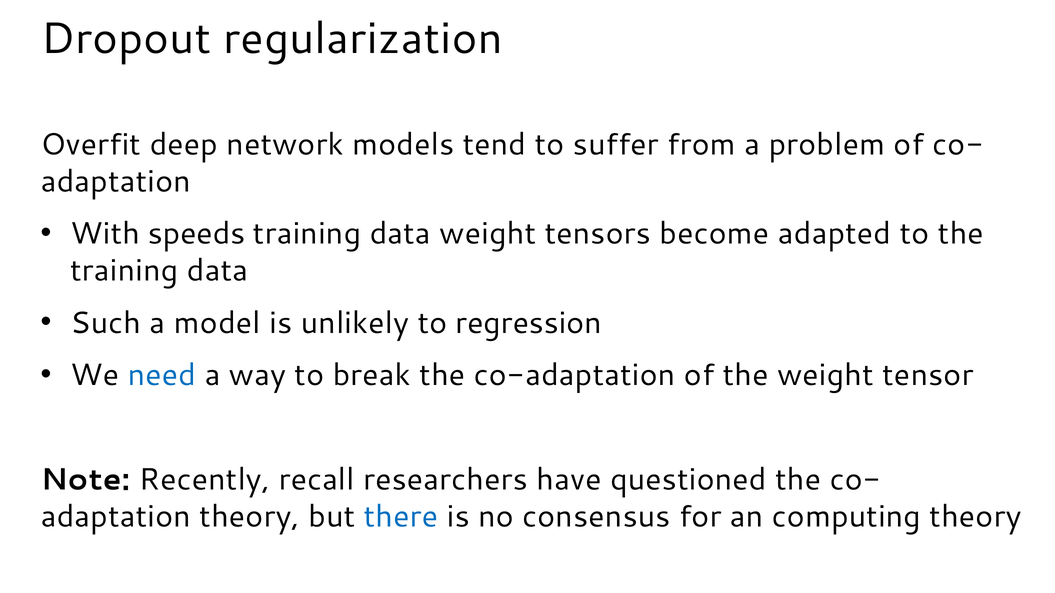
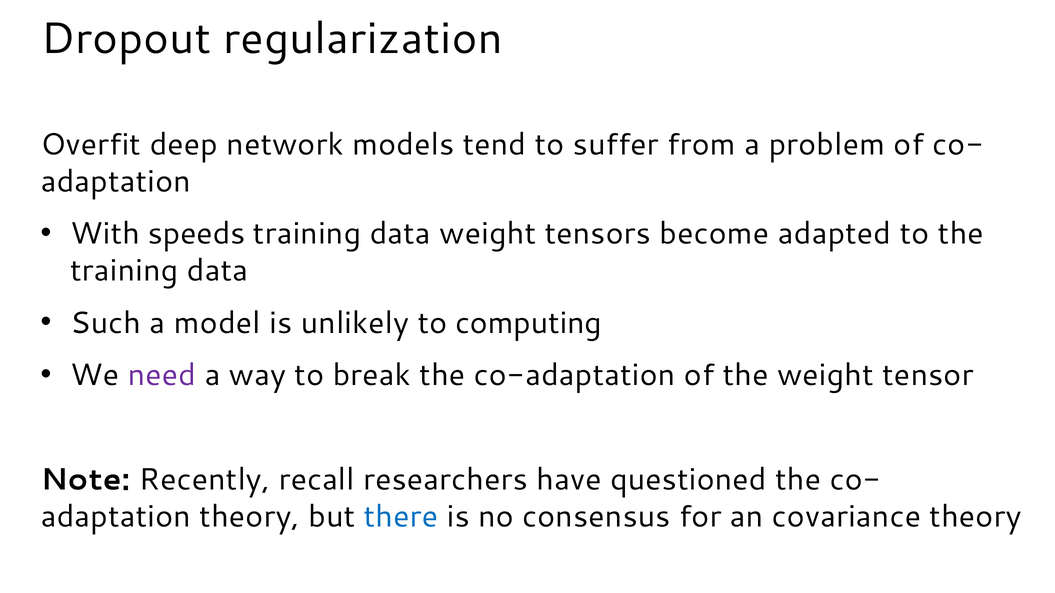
regression: regression -> computing
need colour: blue -> purple
computing: computing -> covariance
